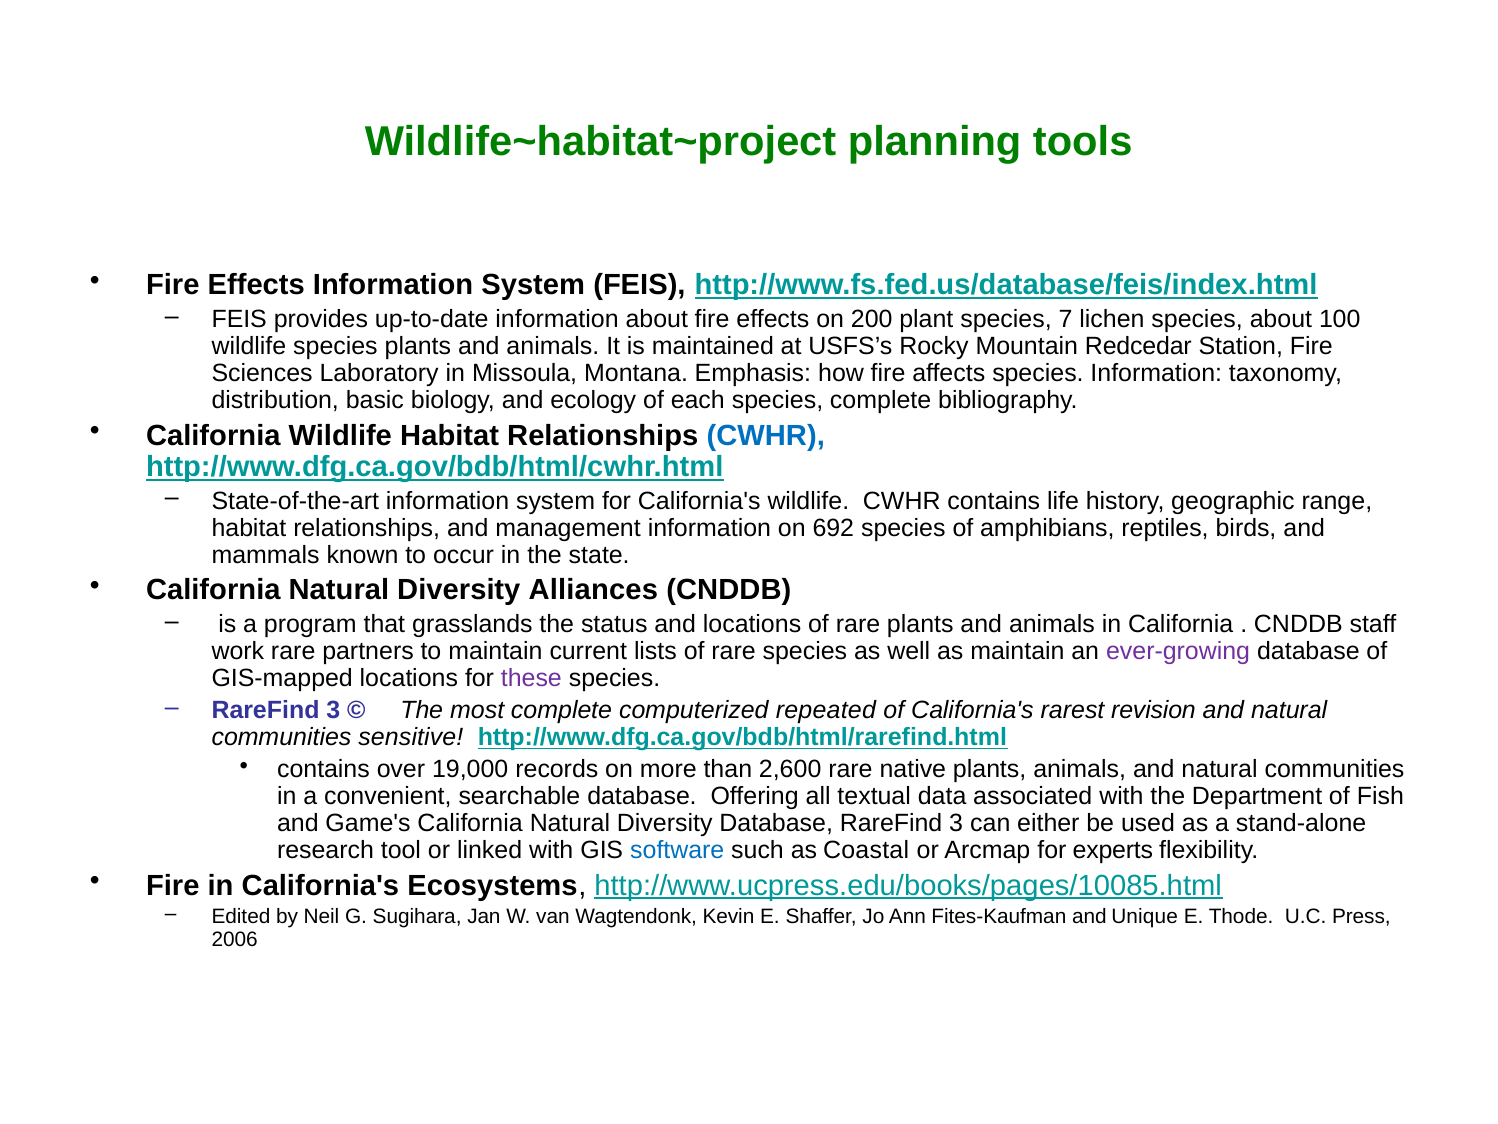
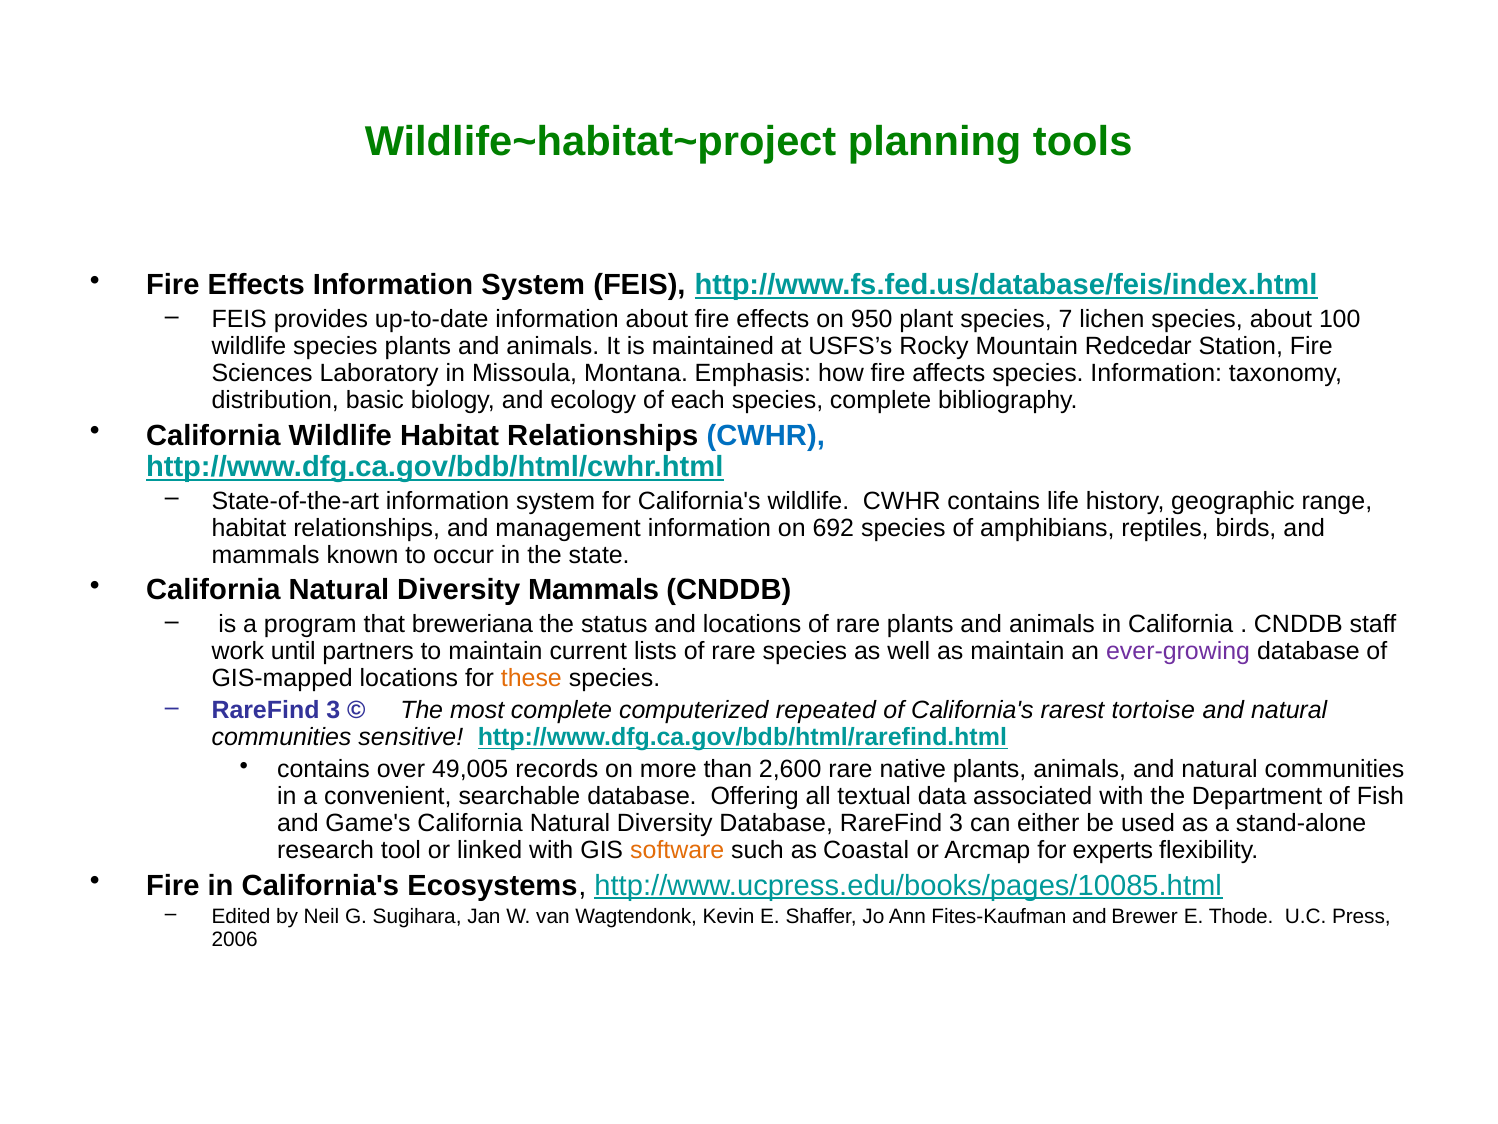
200: 200 -> 950
Diversity Alliances: Alliances -> Mammals
grasslands: grasslands -> breweriana
work rare: rare -> until
these colour: purple -> orange
revision: revision -> tortoise
19,000: 19,000 -> 49,005
software colour: blue -> orange
Unique: Unique -> Brewer
